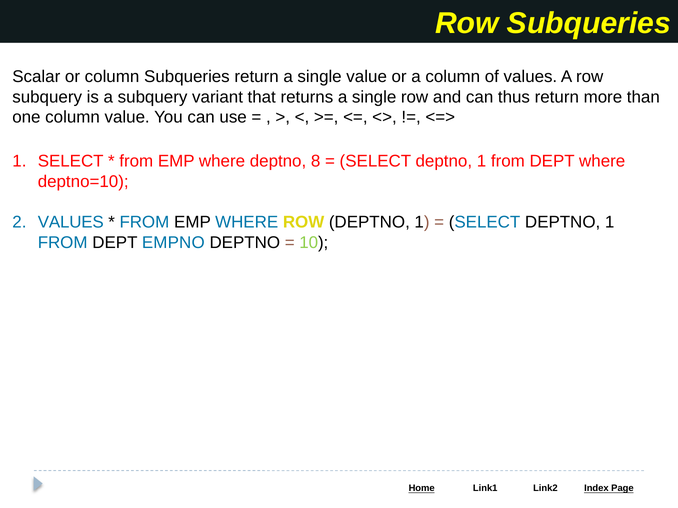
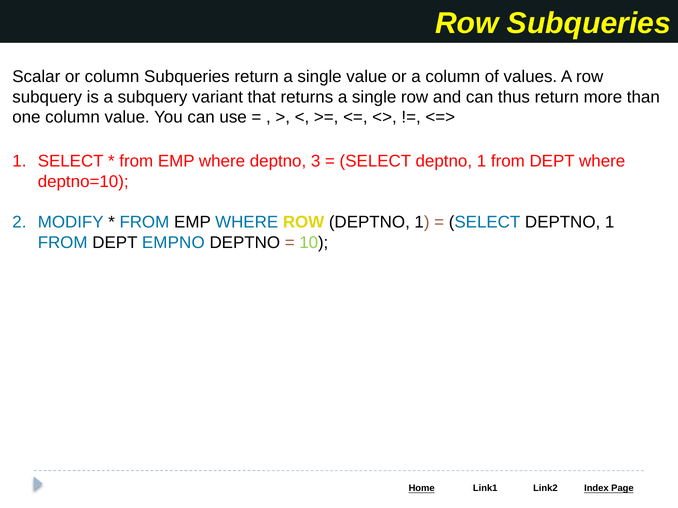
8: 8 -> 3
VALUES at (71, 223): VALUES -> MODIFY
